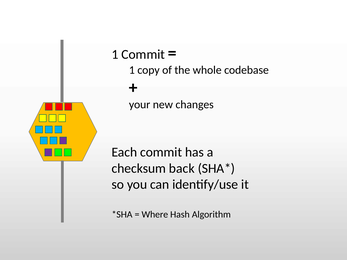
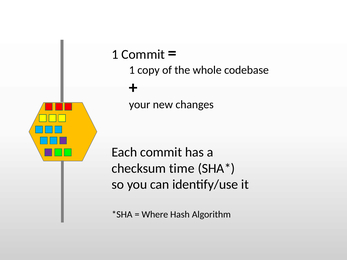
back: back -> time
